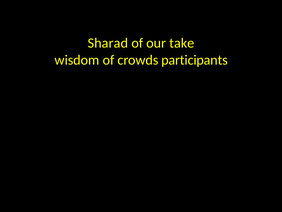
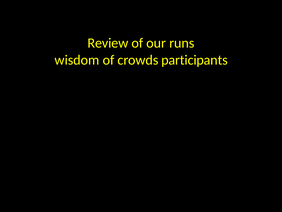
Sharad: Sharad -> Review
take: take -> runs
